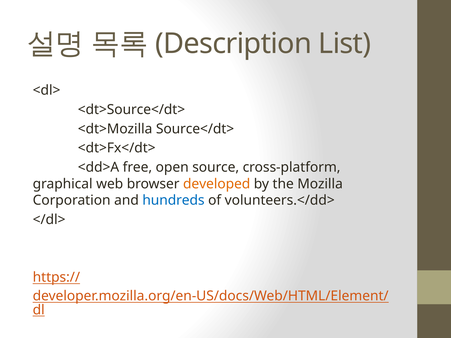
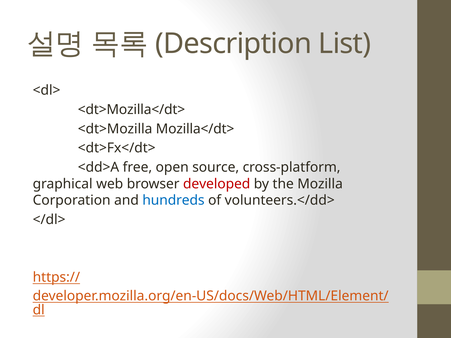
<dt>Source</dt>: <dt>Source</dt> -> <dt>Mozilla</dt>
Source</dt>: Source</dt> -> Mozilla</dt>
developed colour: orange -> red
